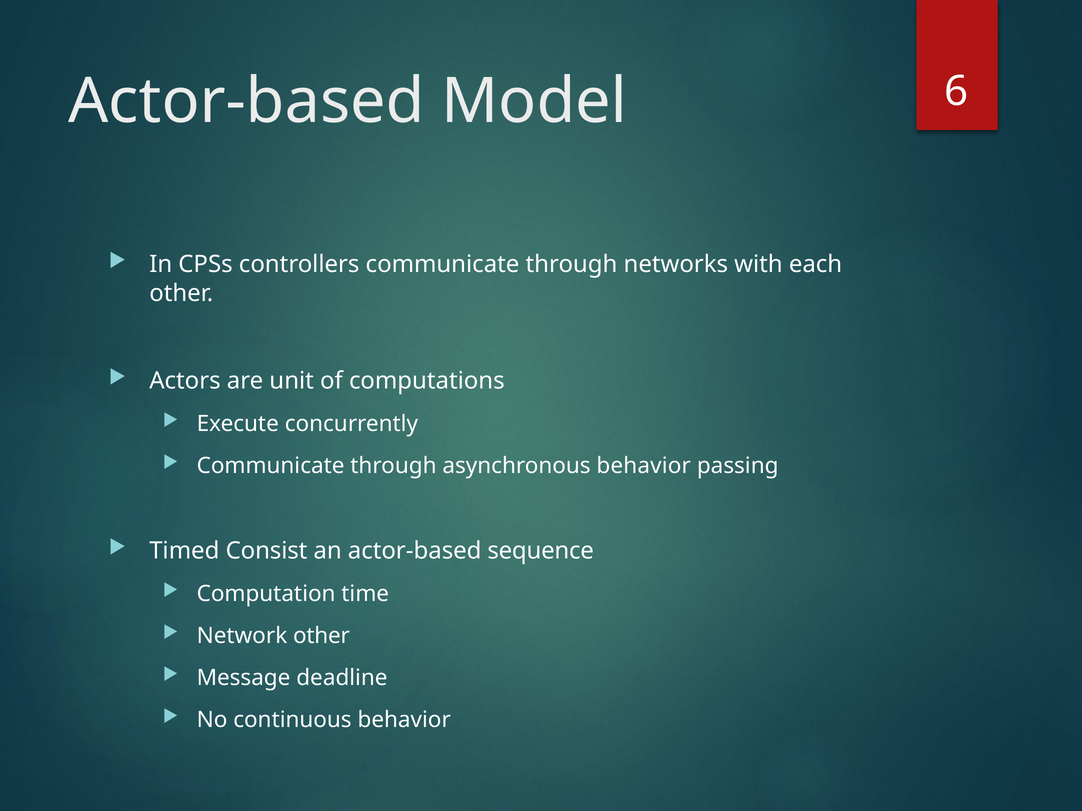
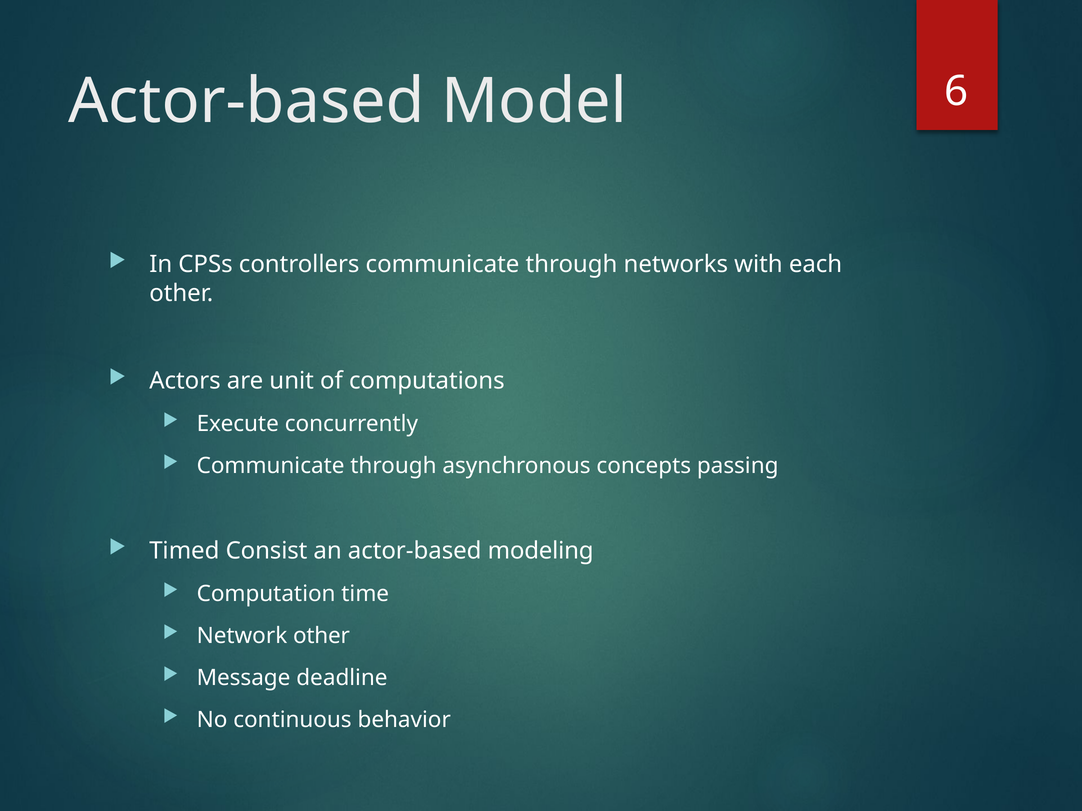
asynchronous behavior: behavior -> concepts
sequence: sequence -> modeling
